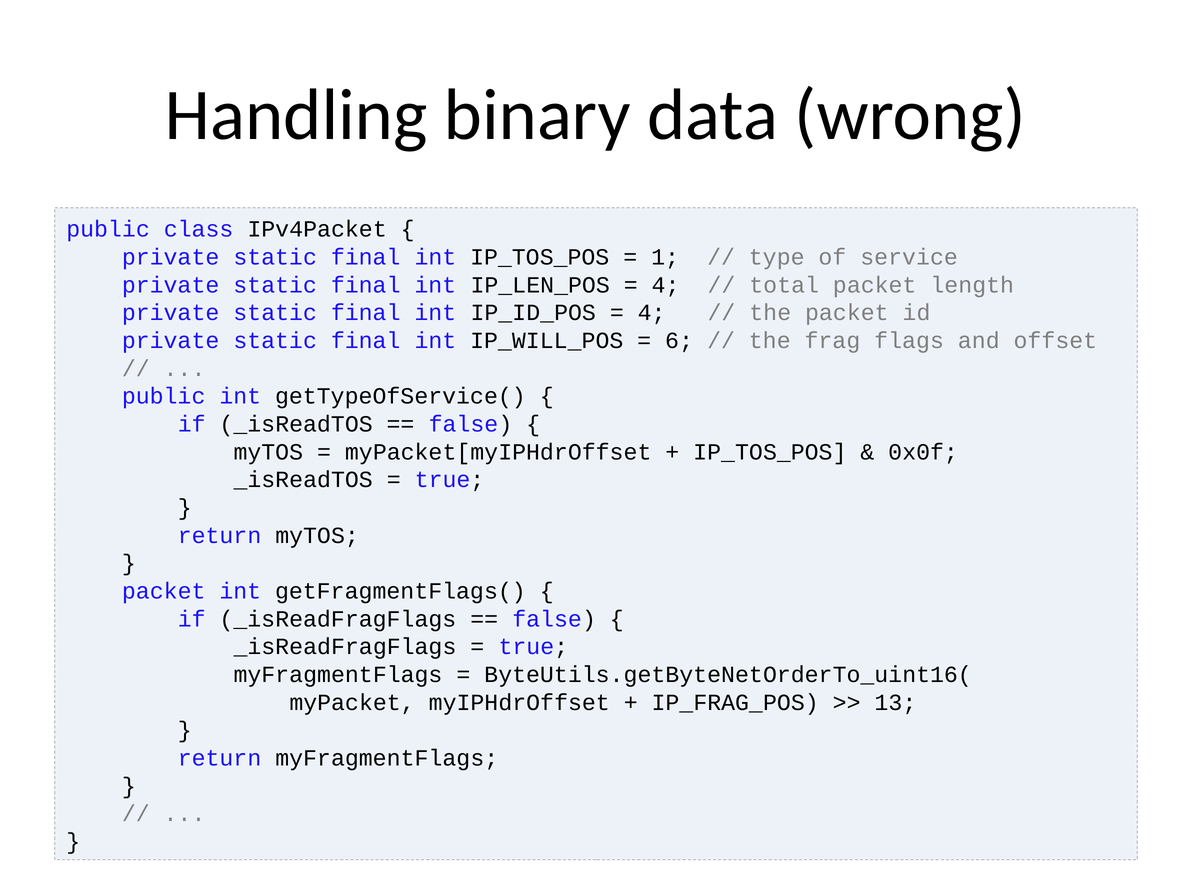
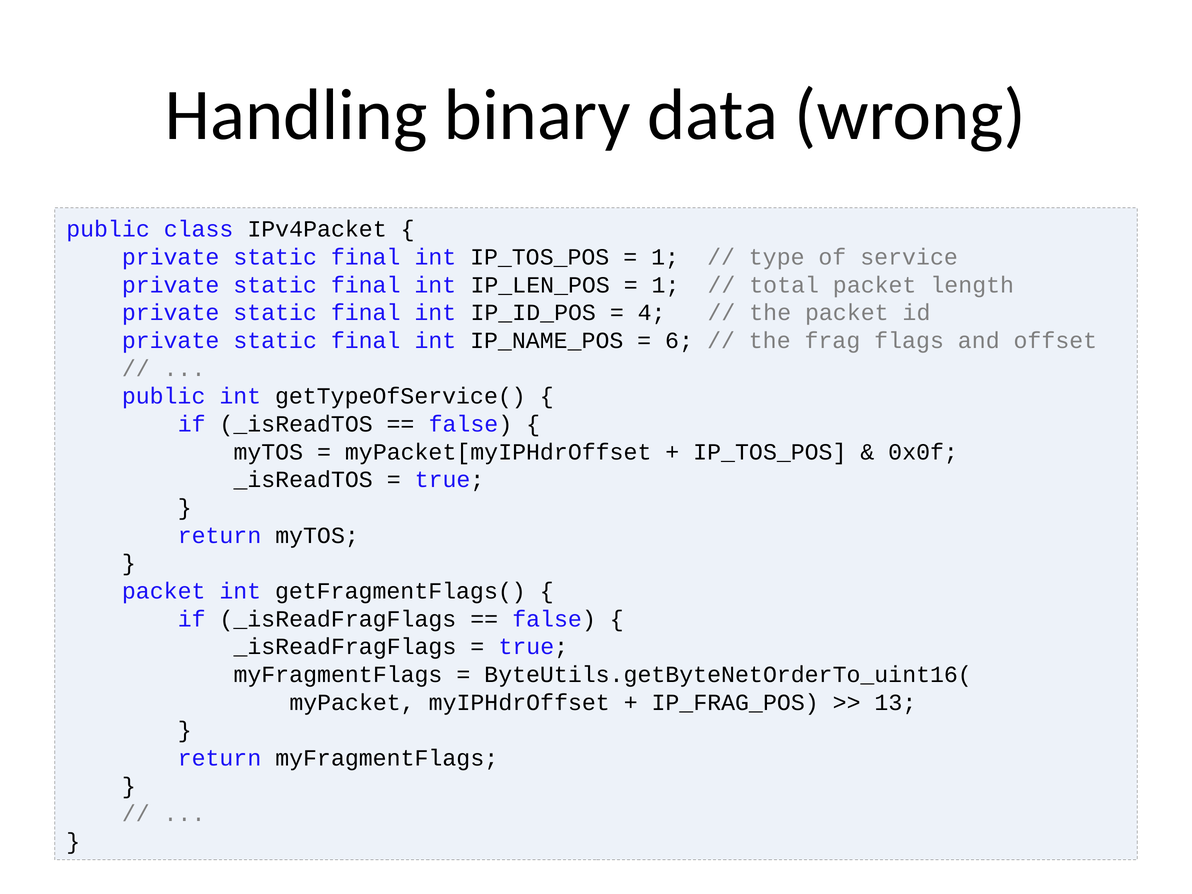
4 at (666, 285): 4 -> 1
IP_WILL_POS: IP_WILL_POS -> IP_NAME_POS
